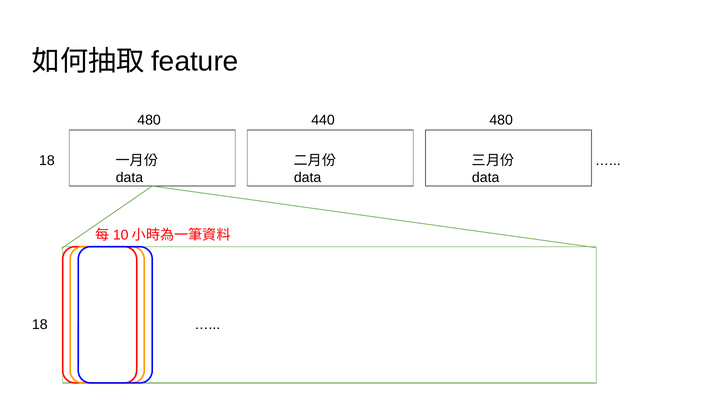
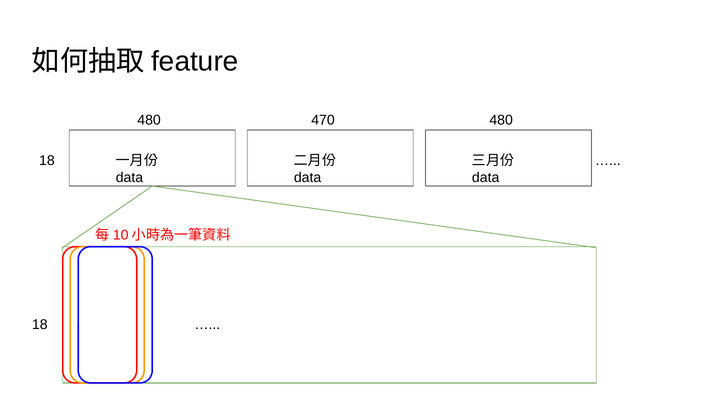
440: 440 -> 470
